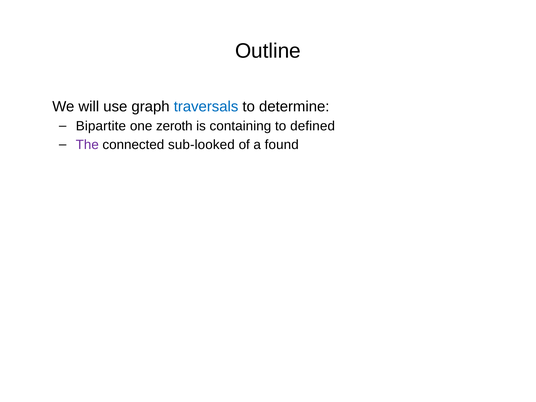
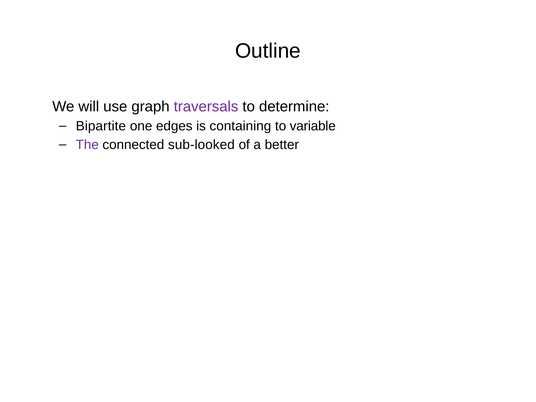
traversals colour: blue -> purple
zeroth: zeroth -> edges
defined: defined -> variable
found: found -> better
